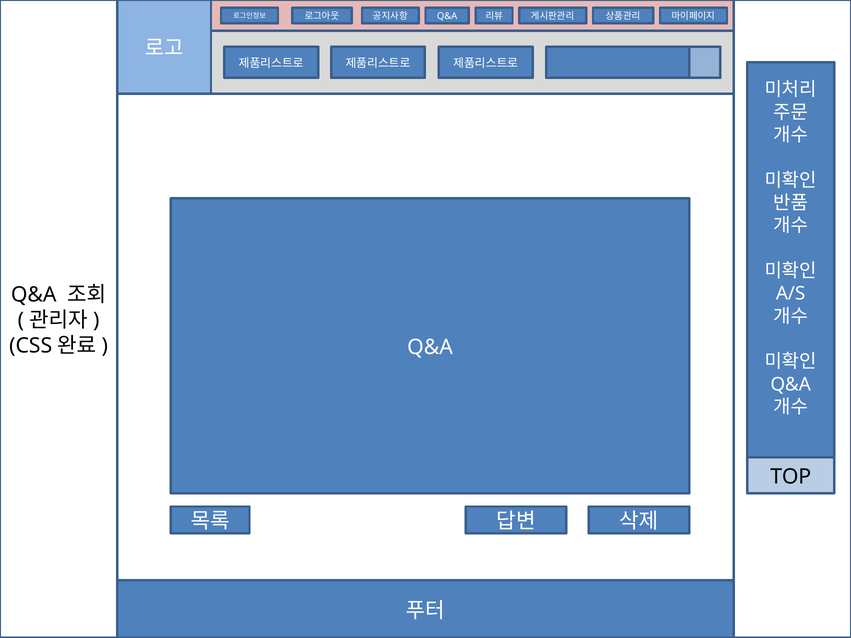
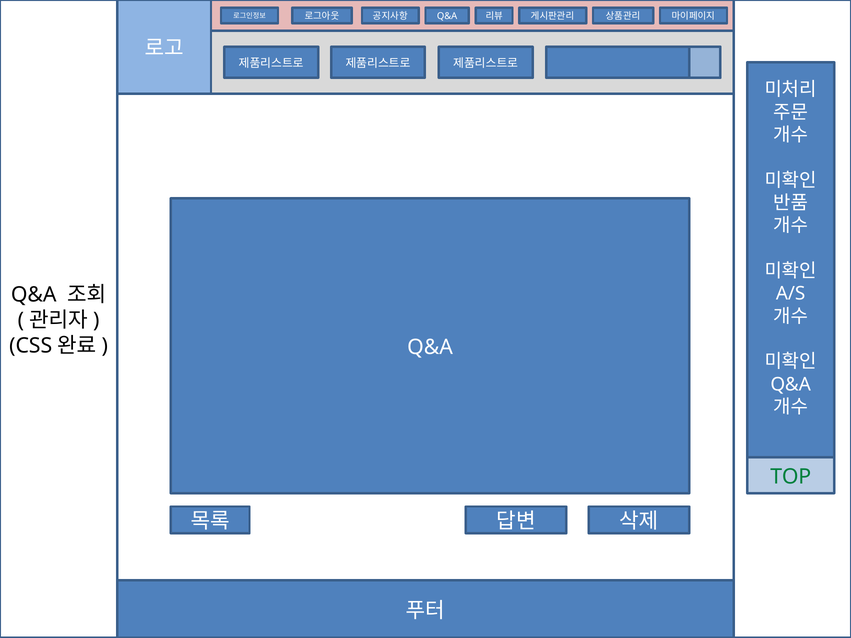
TOP colour: black -> green
